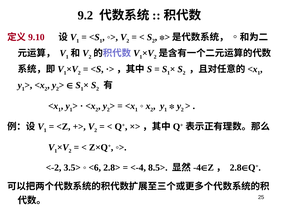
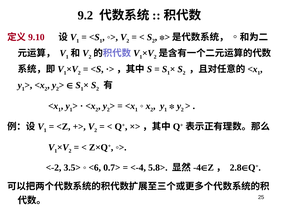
2.8>: 2.8> -> 0.7>
8.5>: 8.5> -> 5.8>
